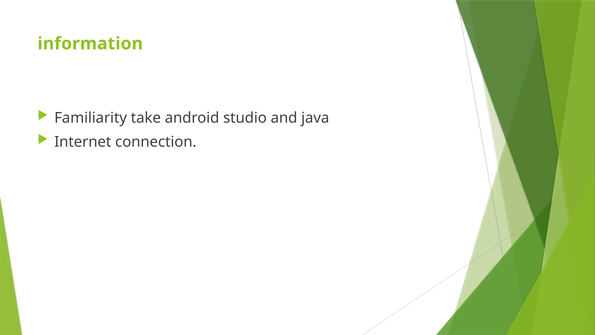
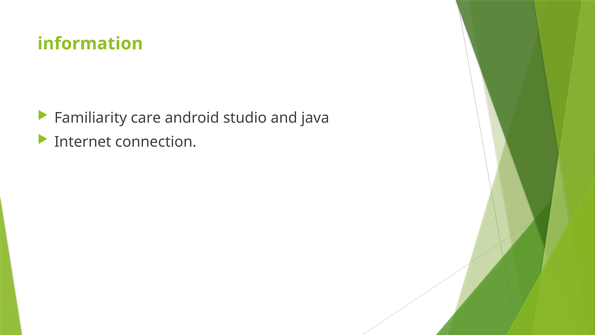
take: take -> care
